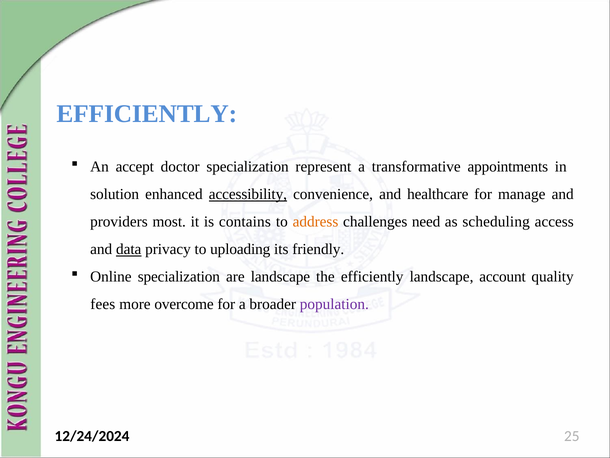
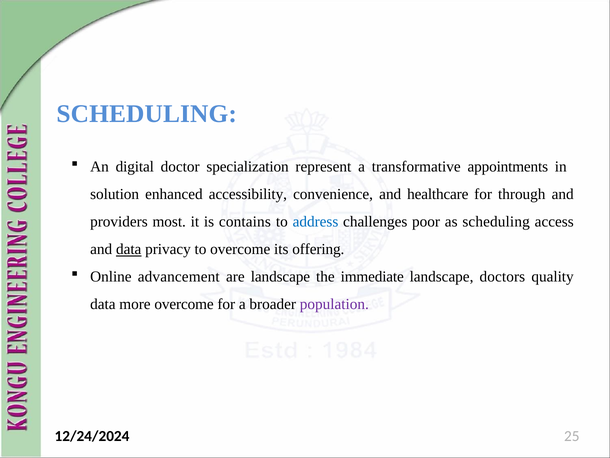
EFFICIENTLY at (147, 114): EFFICIENTLY -> SCHEDULING
accept: accept -> digital
accessibility underline: present -> none
manage: manage -> through
address colour: orange -> blue
need: need -> poor
to uploading: uploading -> overcome
friendly: friendly -> offering
Online specialization: specialization -> advancement
the efficiently: efficiently -> immediate
account: account -> doctors
fees at (103, 304): fees -> data
